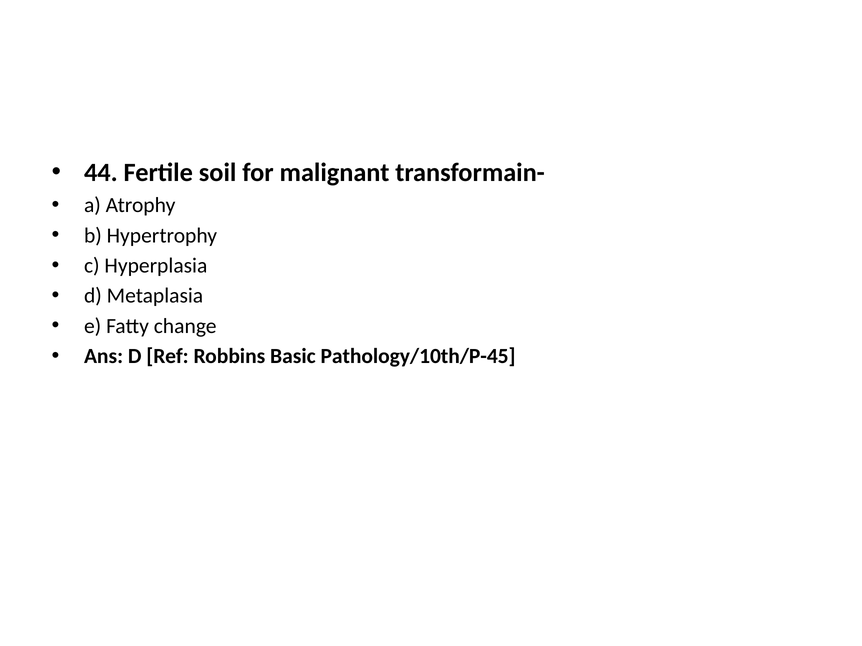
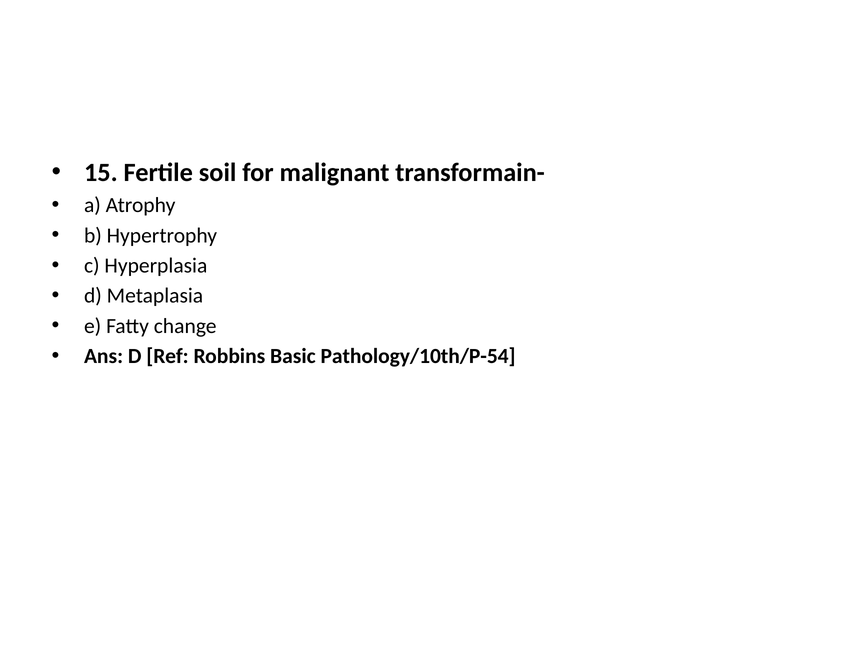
44: 44 -> 15
Pathology/10th/P-45: Pathology/10th/P-45 -> Pathology/10th/P-54
